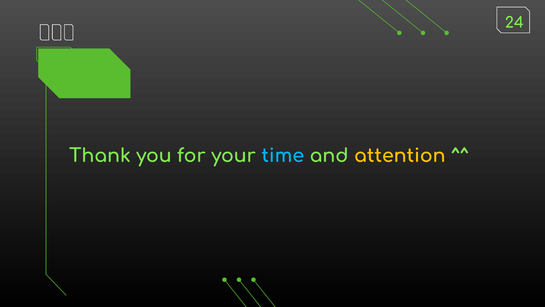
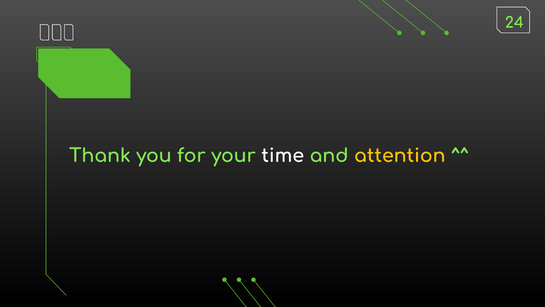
time colour: light blue -> white
